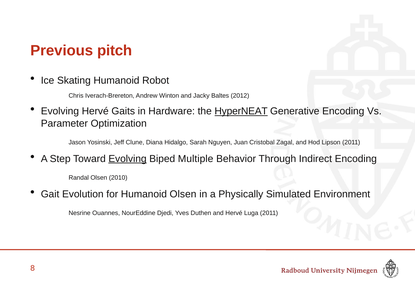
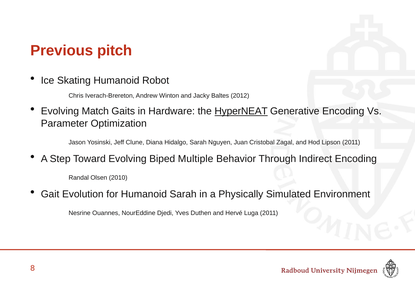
Evolving Hervé: Hervé -> Match
Evolving at (128, 159) underline: present -> none
Humanoid Olsen: Olsen -> Sarah
